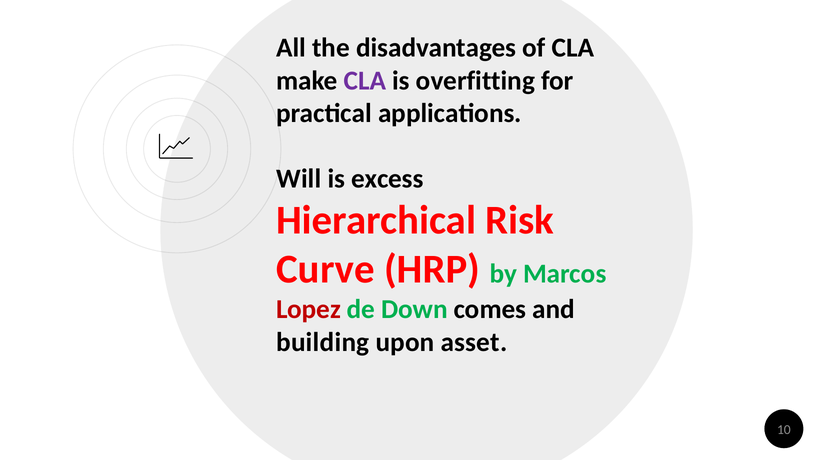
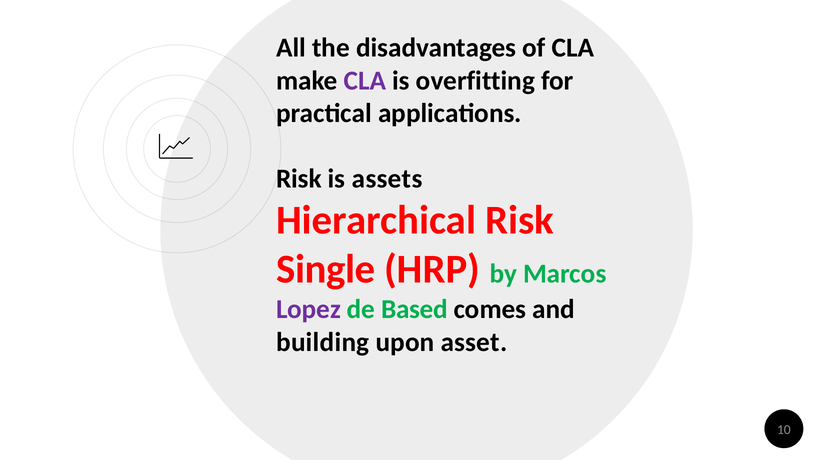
Will at (299, 179): Will -> Risk
excess: excess -> assets
Curve: Curve -> Single
Lopez colour: red -> purple
Down: Down -> Based
